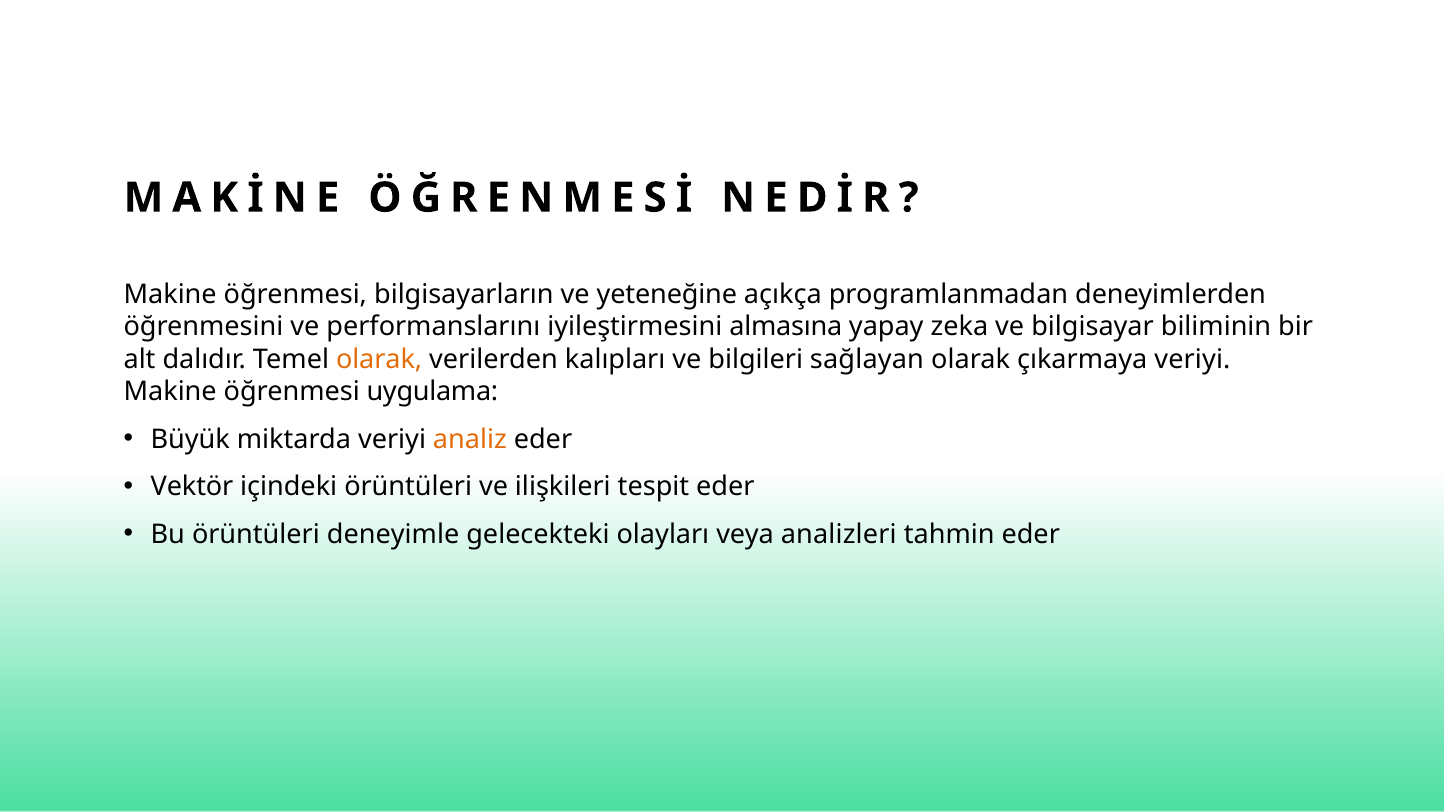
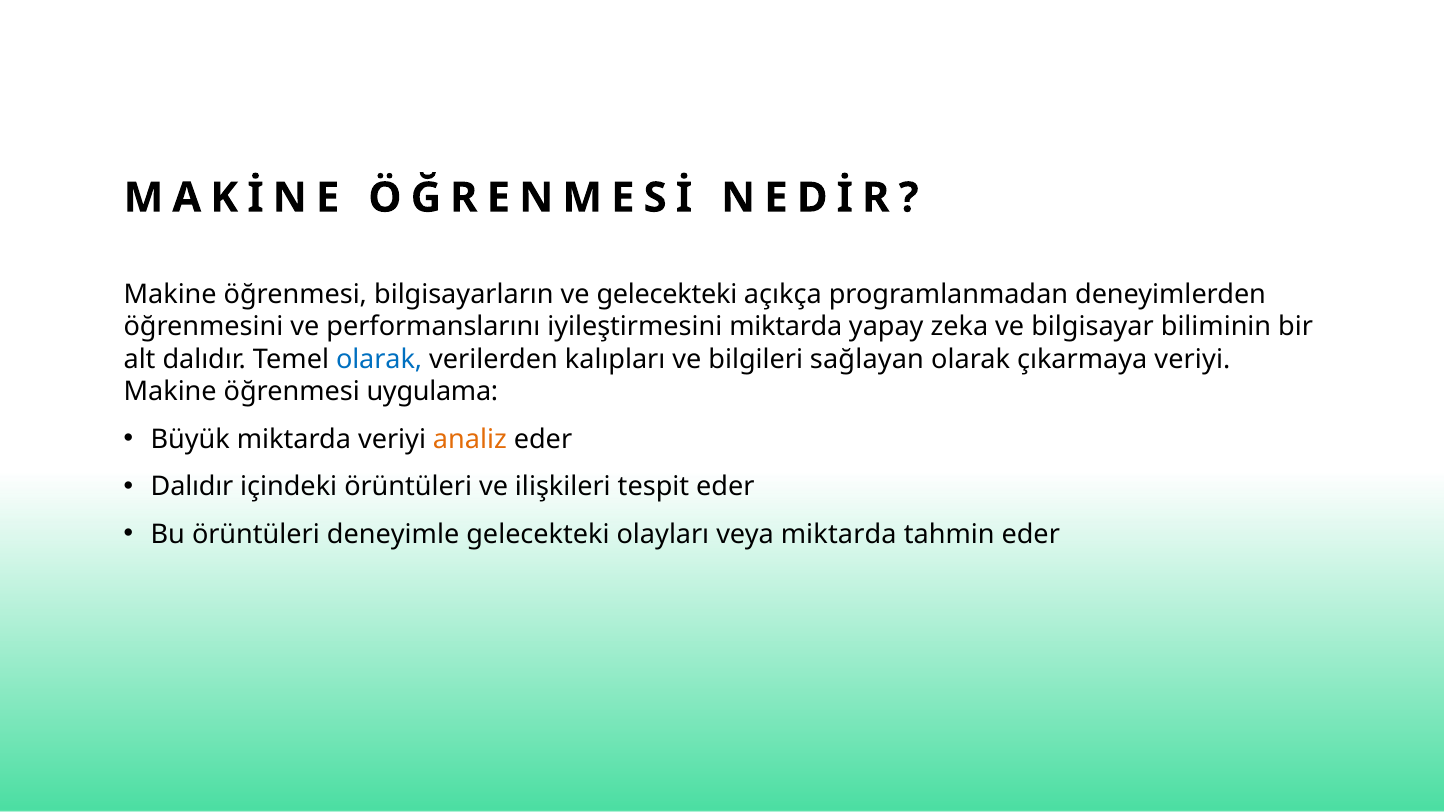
ve yeteneğine: yeteneğine -> gelecekteki
iyileştirmesini almasına: almasına -> miktarda
olarak at (379, 359) colour: orange -> blue
Vektör at (192, 487): Vektör -> Dalıdır
veya analizleri: analizleri -> miktarda
